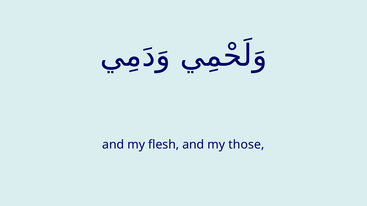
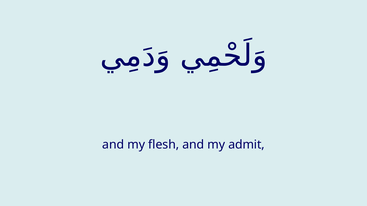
those: those -> admit
